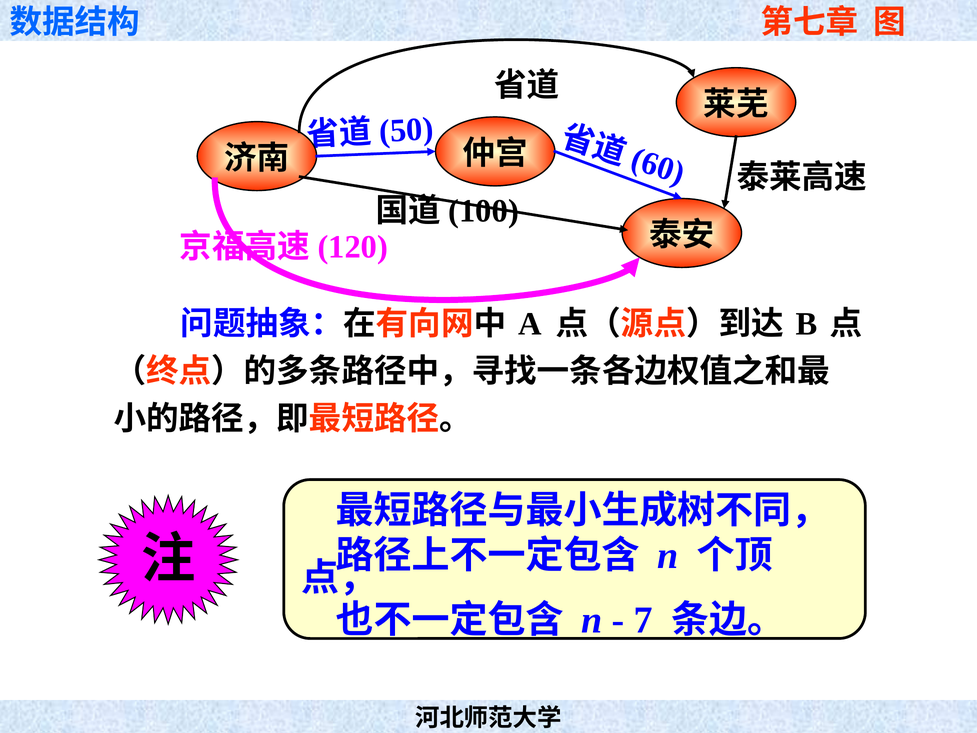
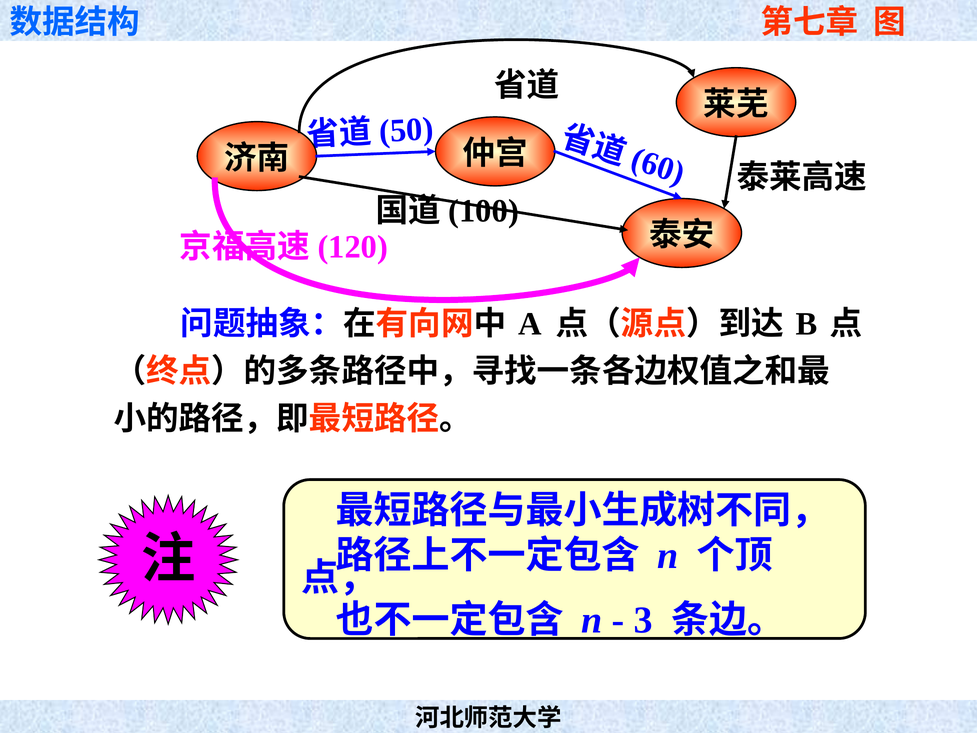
7: 7 -> 3
